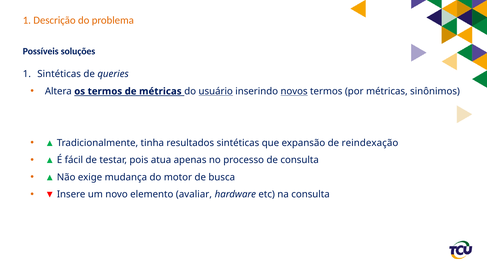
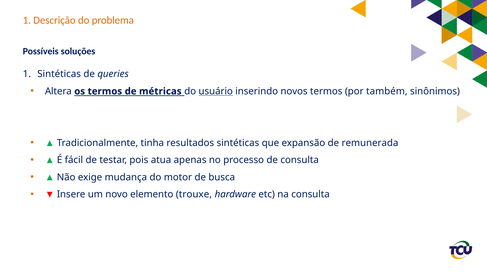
novos underline: present -> none
por métricas: métricas -> também
reindexação: reindexação -> remunerada
avaliar: avaliar -> trouxe
